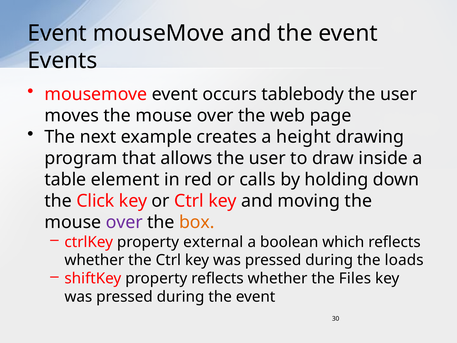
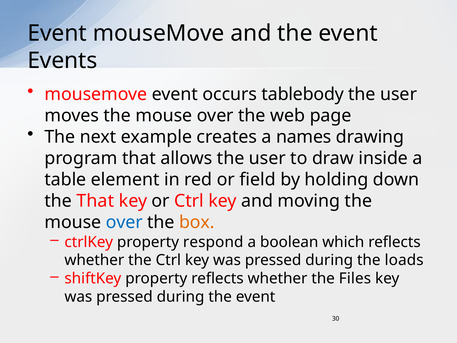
height: height -> names
calls: calls -> field
the Click: Click -> That
over at (124, 222) colour: purple -> blue
external: external -> respond
